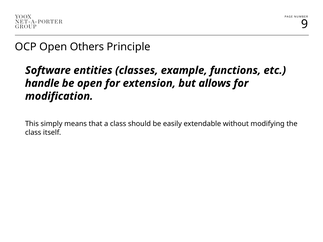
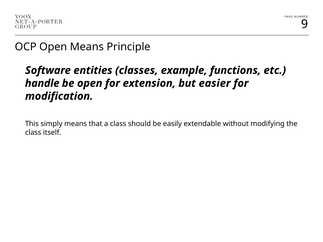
Open Others: Others -> Means
allows: allows -> easier
